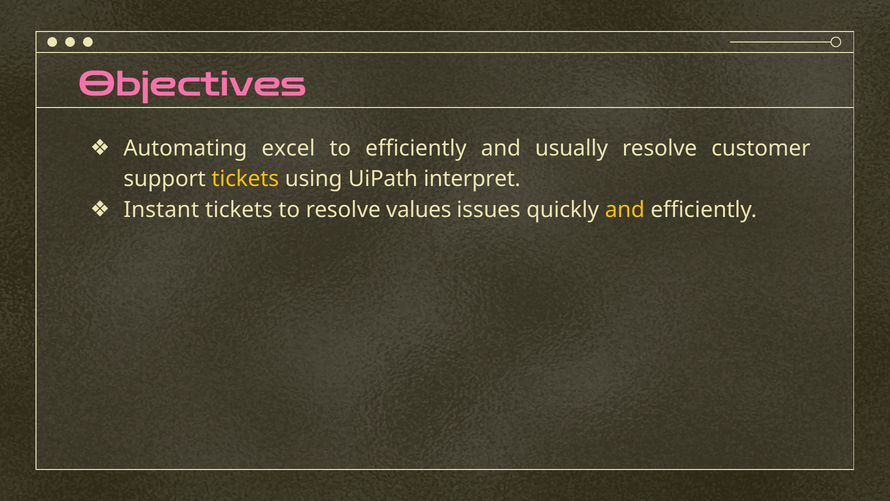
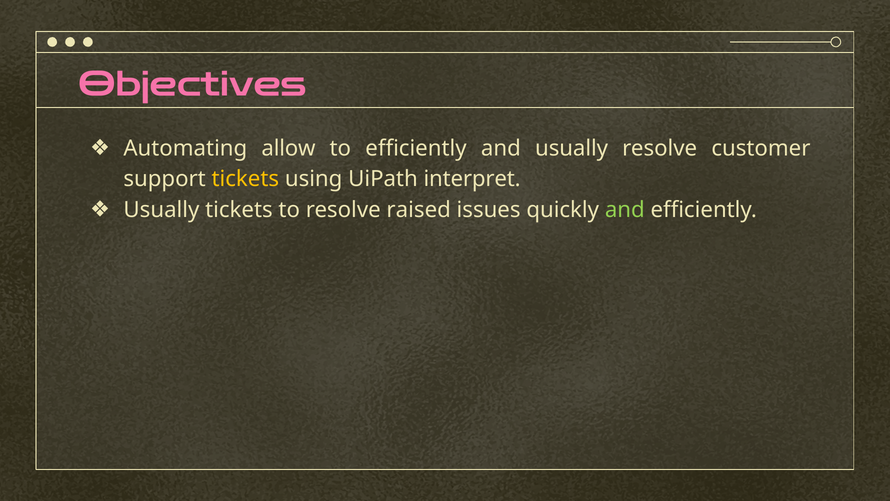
excel: excel -> allow
Instant at (161, 210): Instant -> Usually
values: values -> raised
and at (625, 210) colour: yellow -> light green
